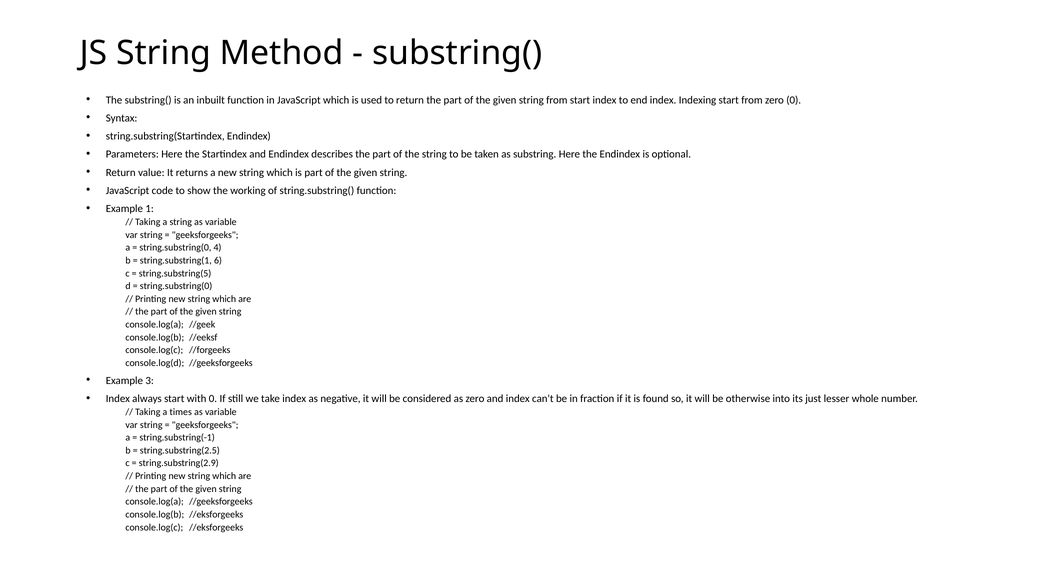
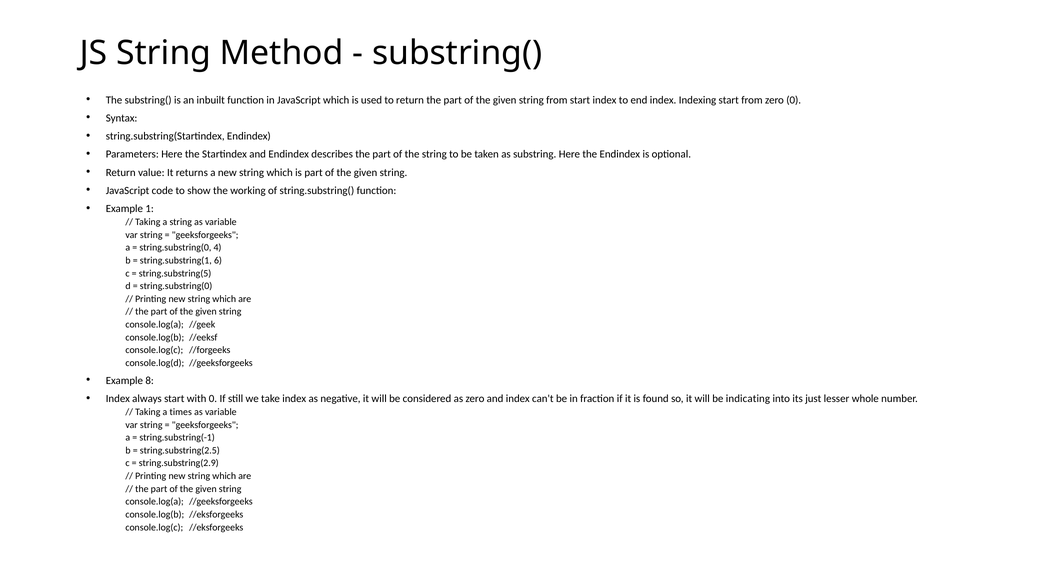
3: 3 -> 8
otherwise: otherwise -> indicating
